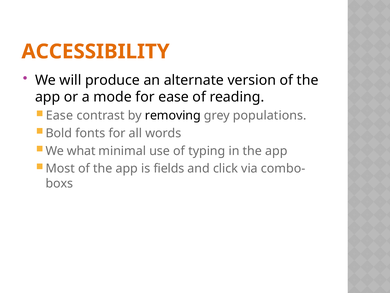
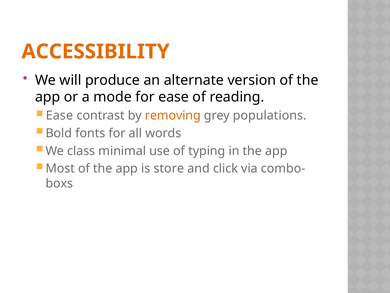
removing colour: black -> orange
what: what -> class
fields: fields -> store
